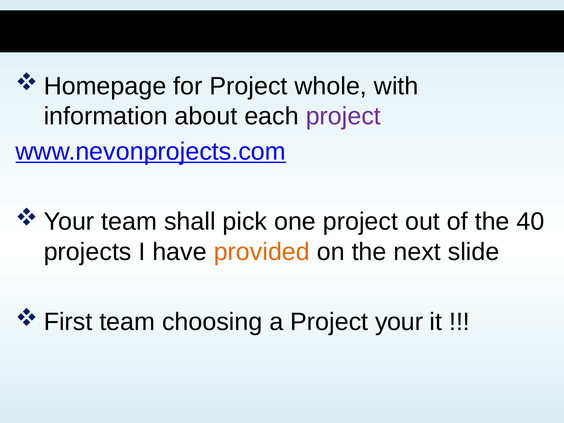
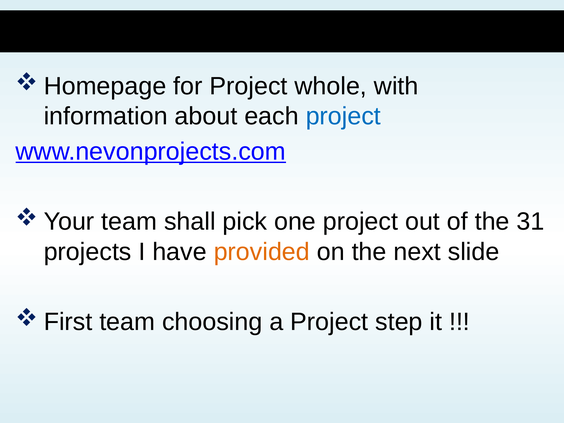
project at (343, 116) colour: purple -> blue
40: 40 -> 31
your: your -> step
